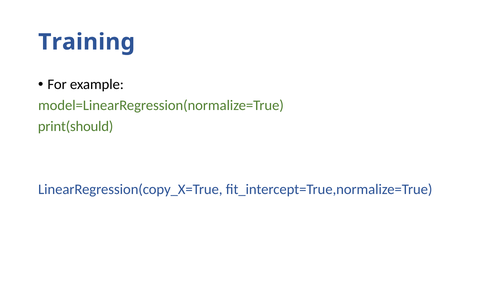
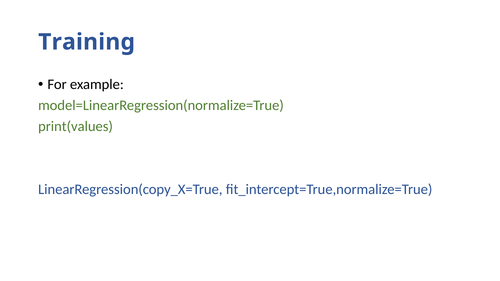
print(should: print(should -> print(values
